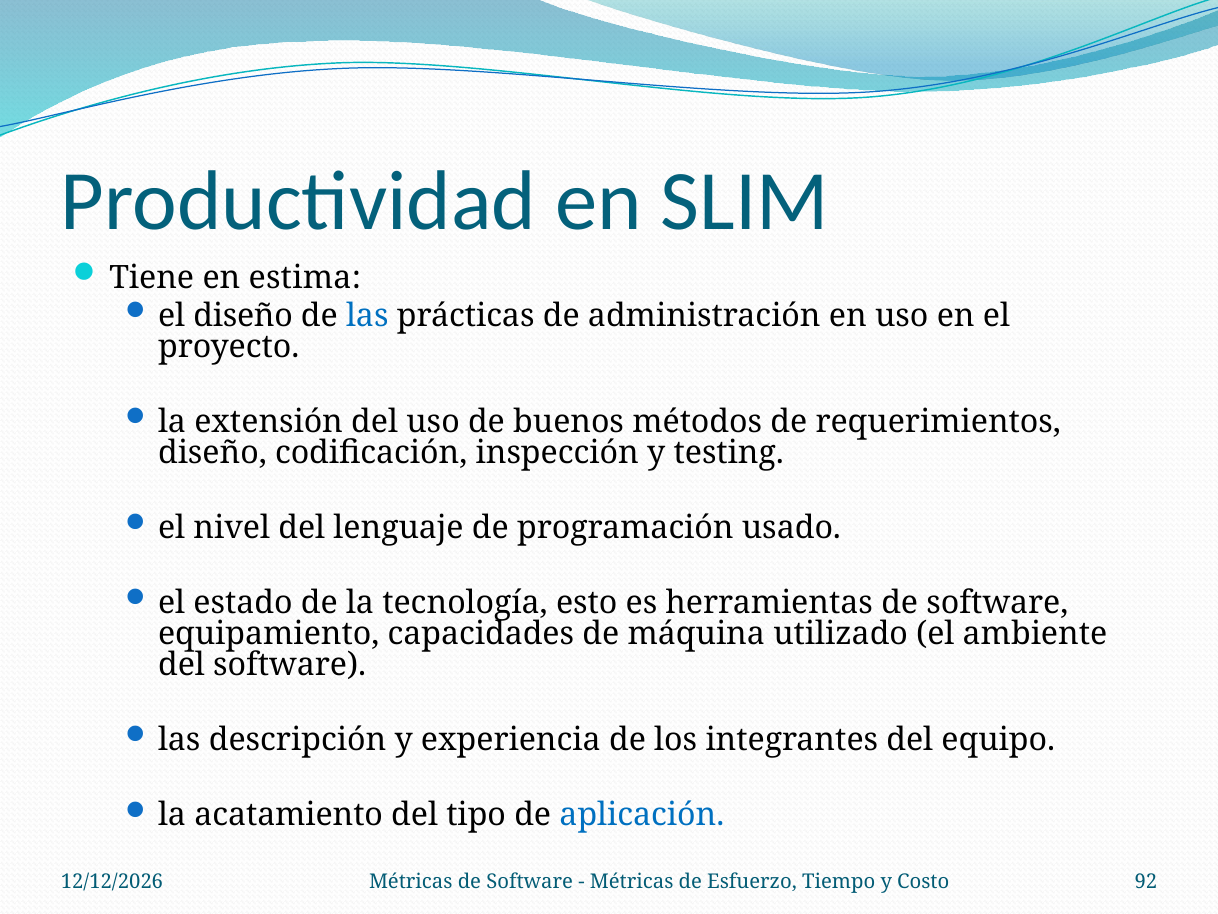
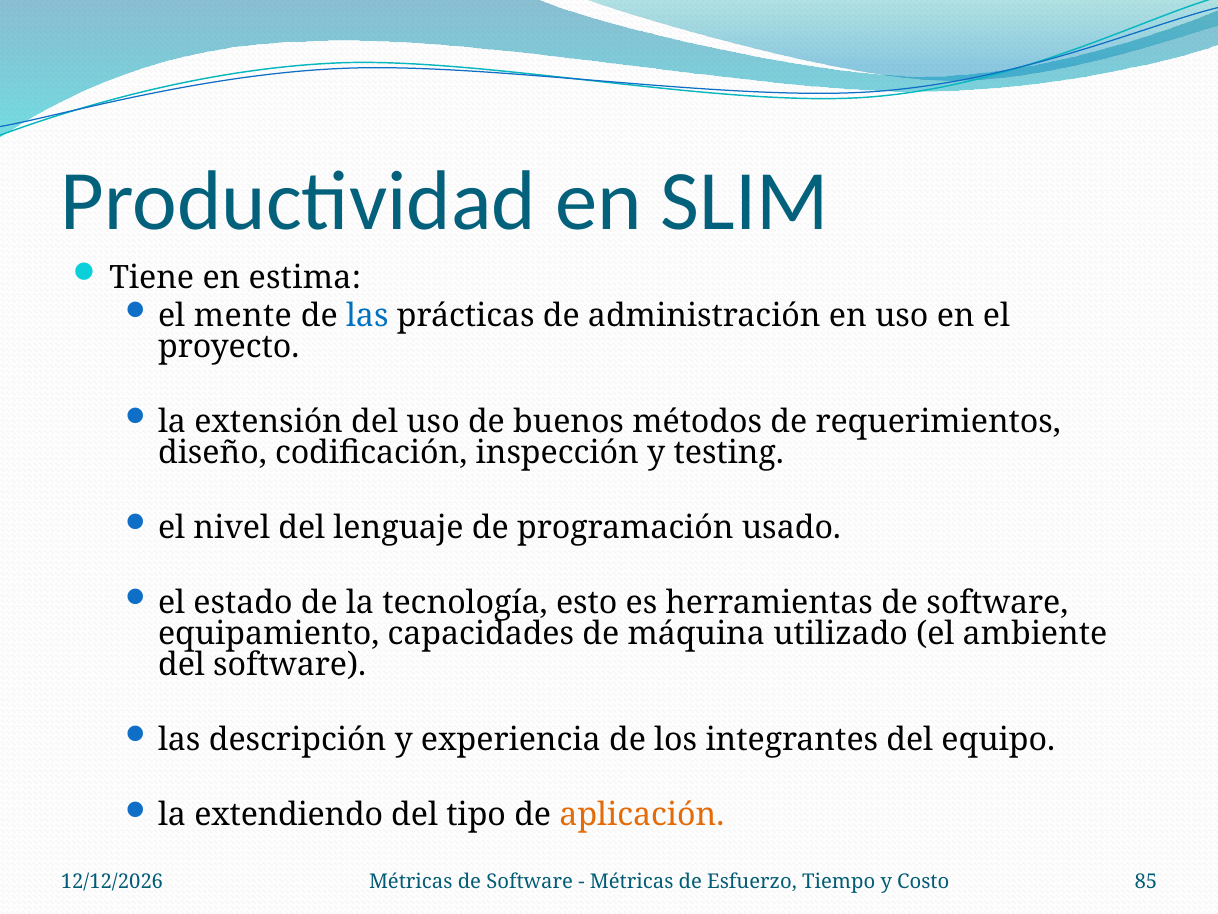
el diseño: diseño -> mente
acatamiento: acatamiento -> extendiendo
aplicación colour: blue -> orange
92: 92 -> 85
